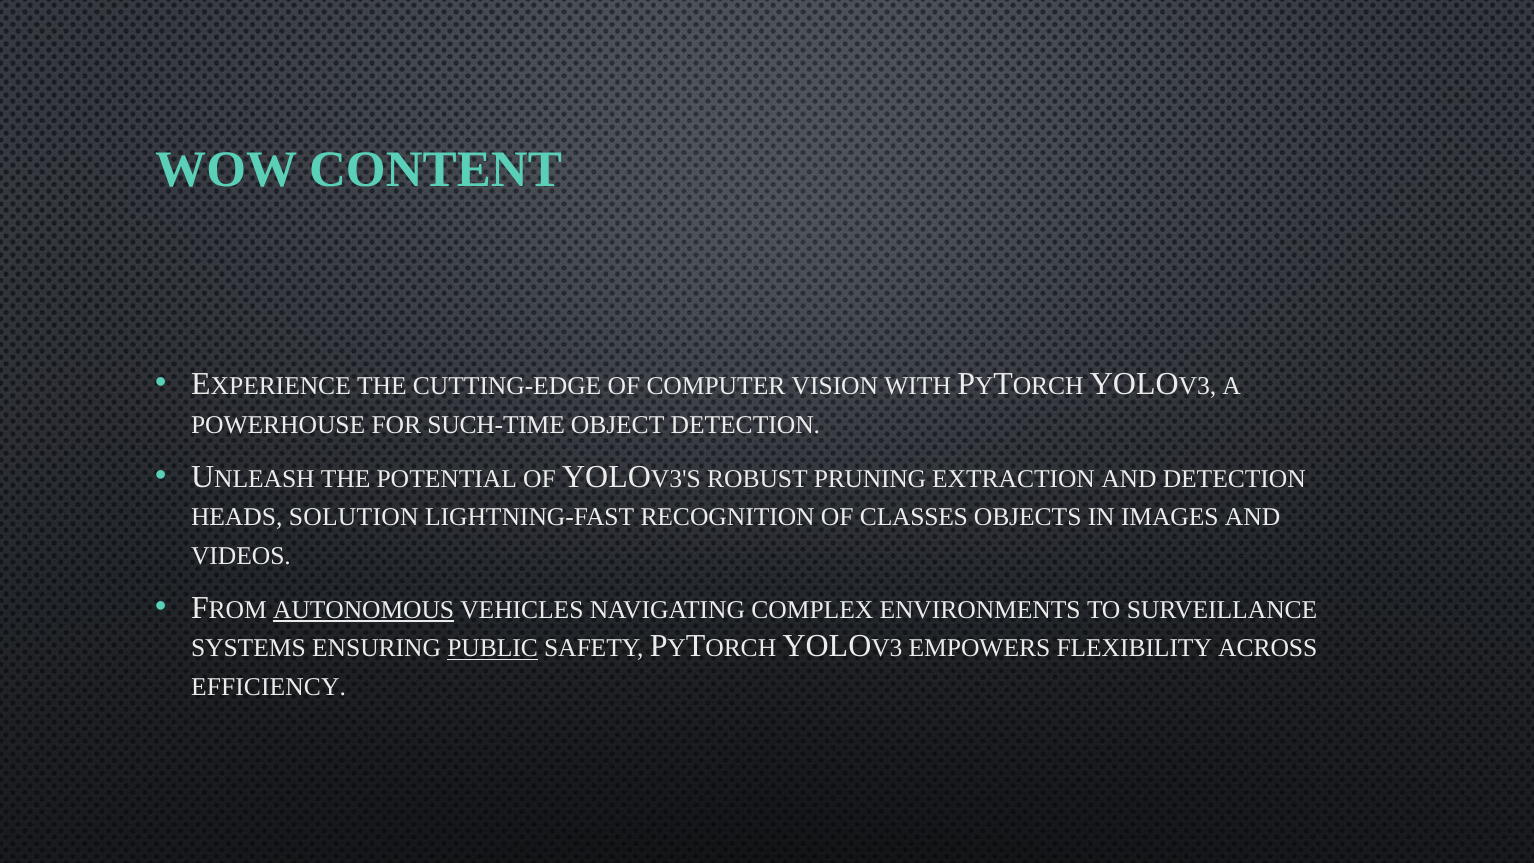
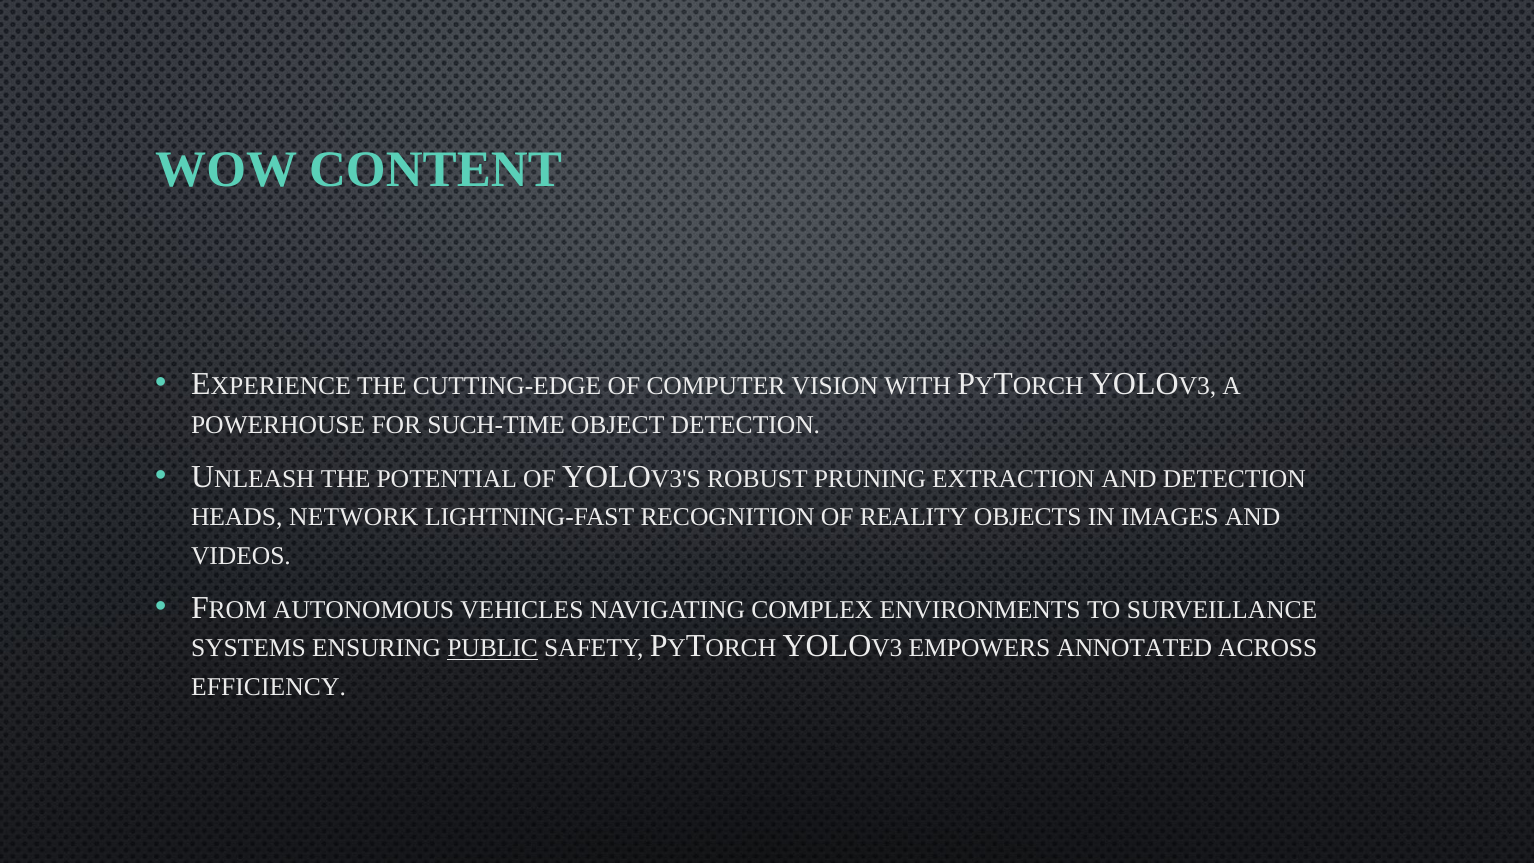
SOLUTION: SOLUTION -> NETWORK
CLASSES: CLASSES -> REALITY
AUTONOMOUS underline: present -> none
FLEXIBILITY: FLEXIBILITY -> ANNOTATED
